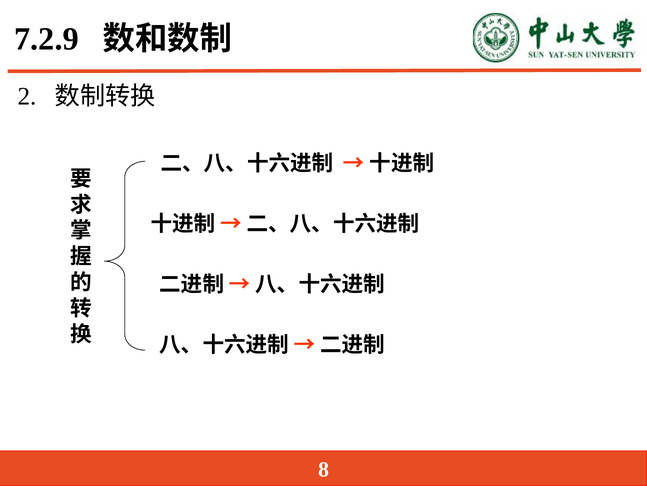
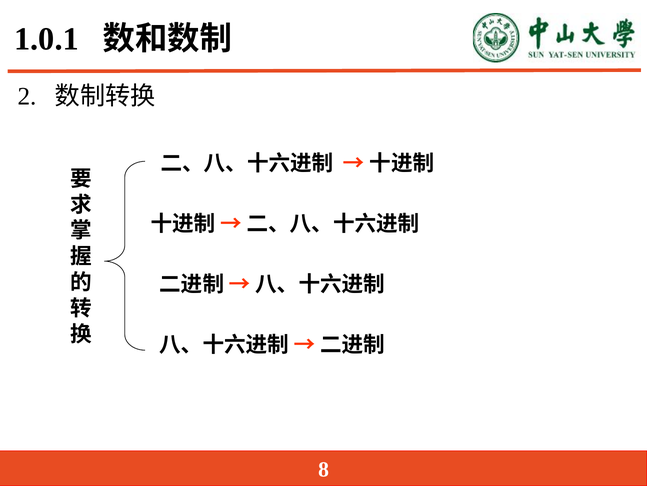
7.2.9: 7.2.9 -> 1.0.1
